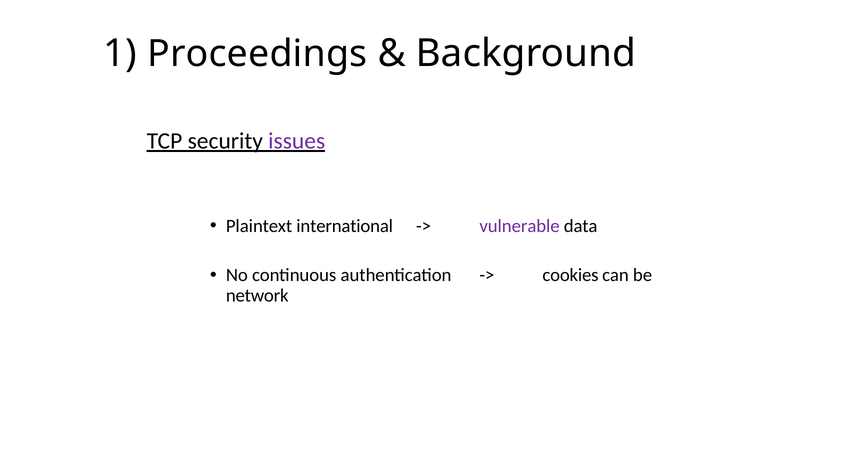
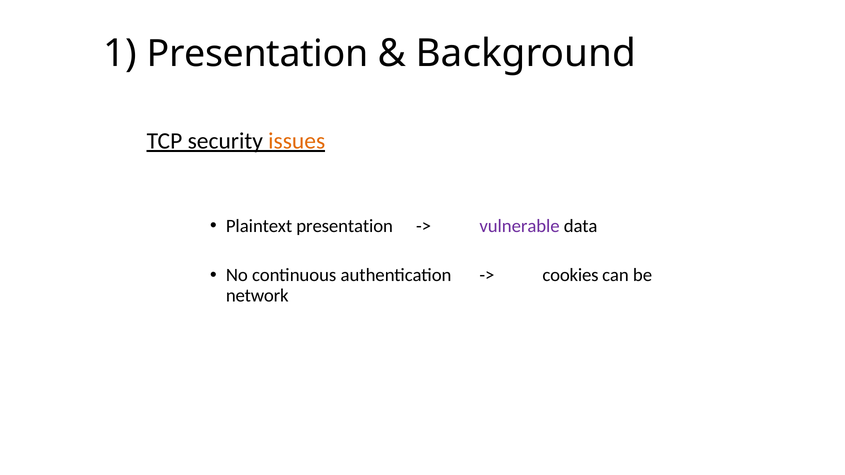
1 Proceedings: Proceedings -> Presentation
issues colour: purple -> orange
Plaintext international: international -> presentation
